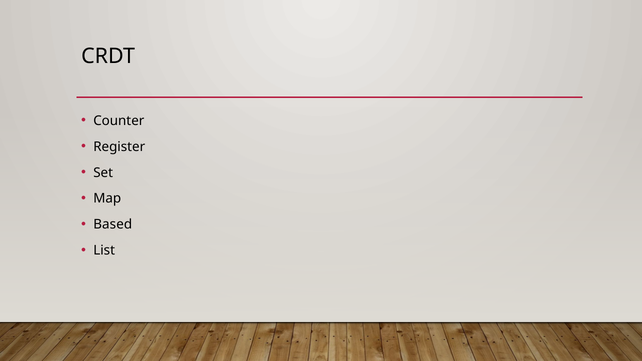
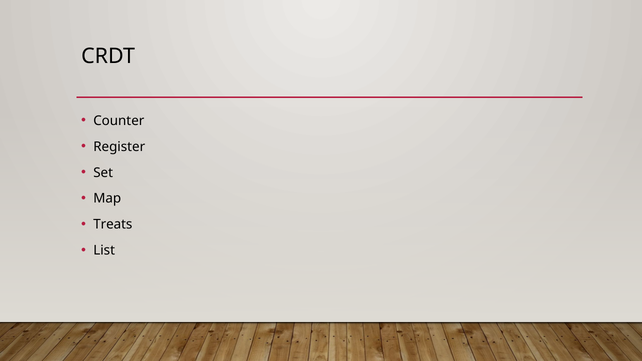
Based: Based -> Treats
